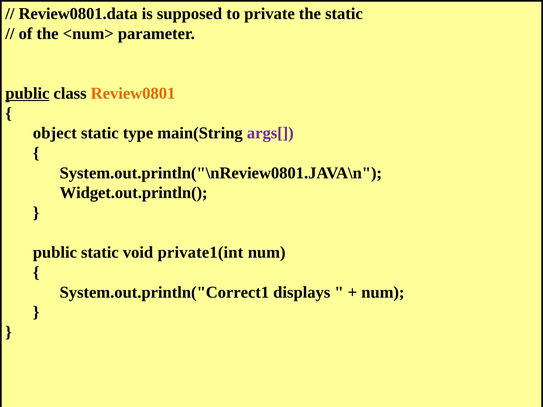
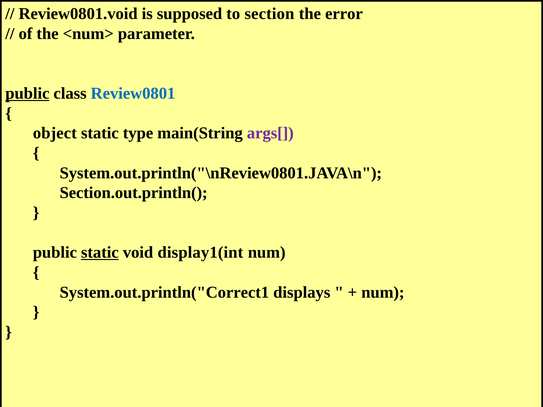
Review0801.data: Review0801.data -> Review0801.void
private: private -> section
the static: static -> error
Review0801 colour: orange -> blue
Widget.out.println(: Widget.out.println( -> Section.out.println(
static at (100, 253) underline: none -> present
private1(int: private1(int -> display1(int
